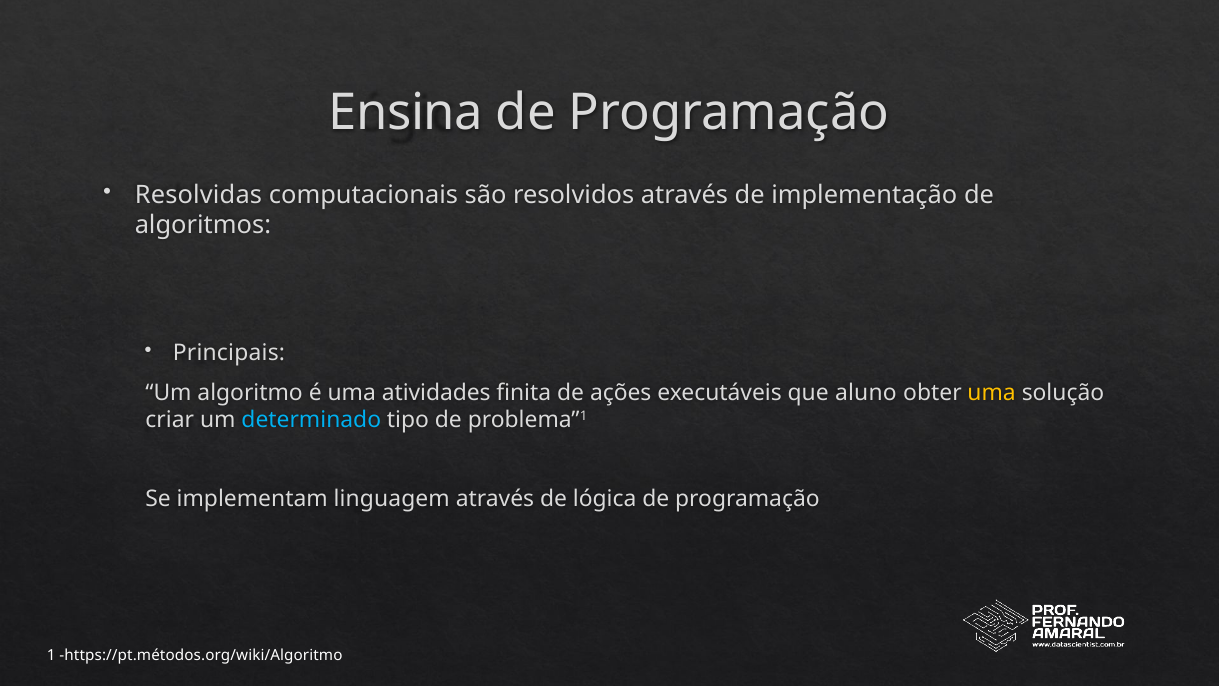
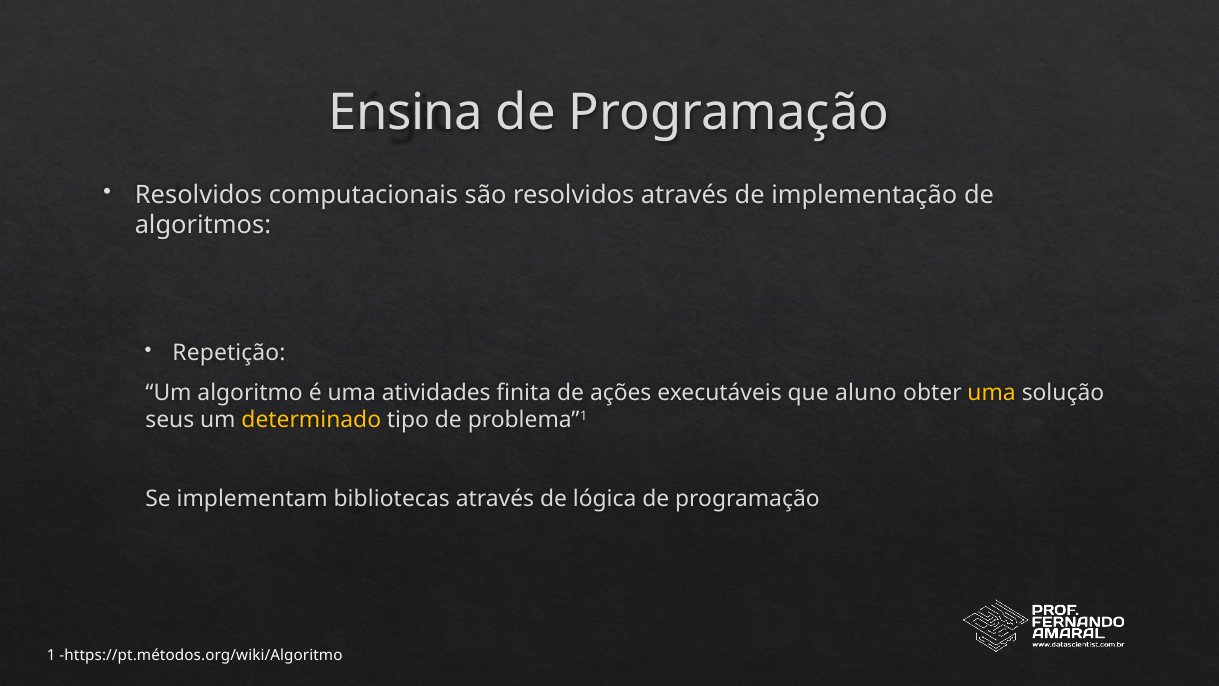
Resolvidas at (198, 195): Resolvidas -> Resolvidos
Principais: Principais -> Repetição
criar: criar -> seus
determinado colour: light blue -> yellow
linguagem: linguagem -> bibliotecas
